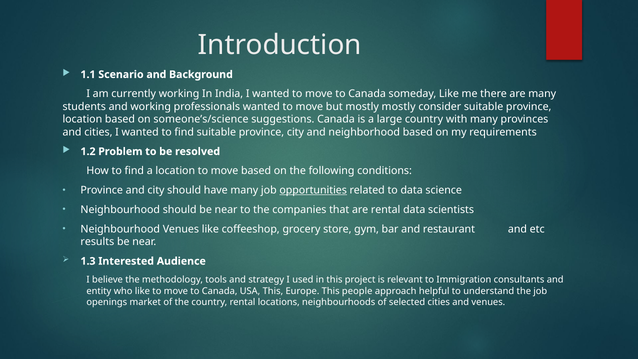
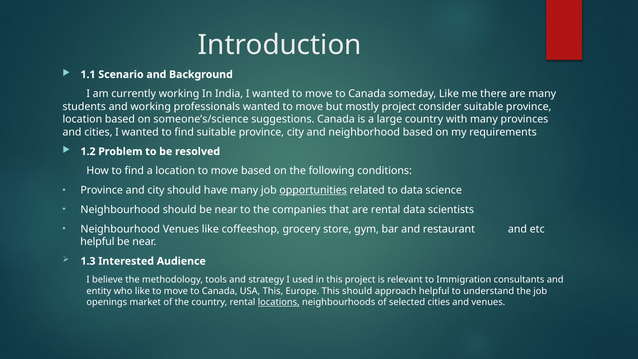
mostly mostly: mostly -> project
results at (97, 242): results -> helpful
This people: people -> should
locations underline: none -> present
